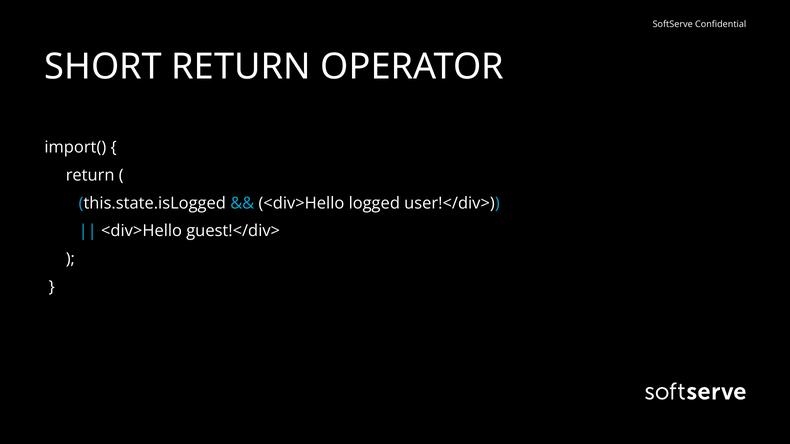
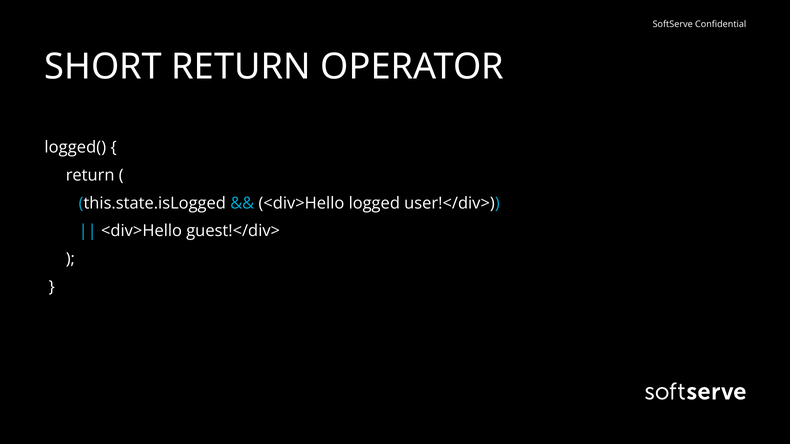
import(: import( -> logged(
